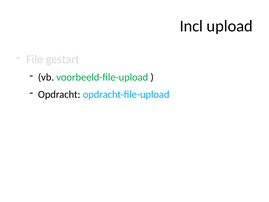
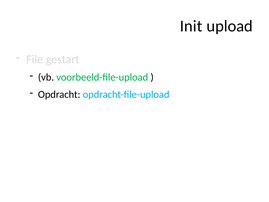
Incl: Incl -> Init
